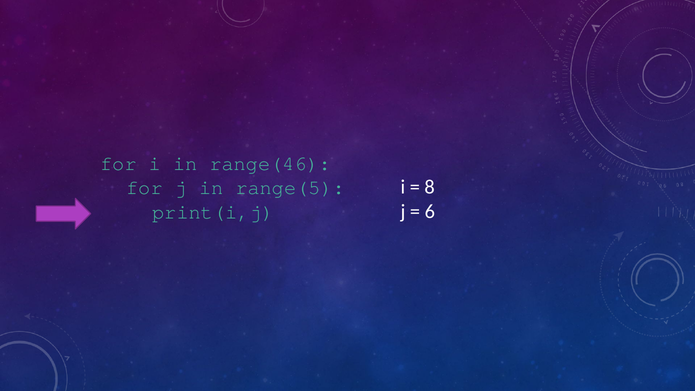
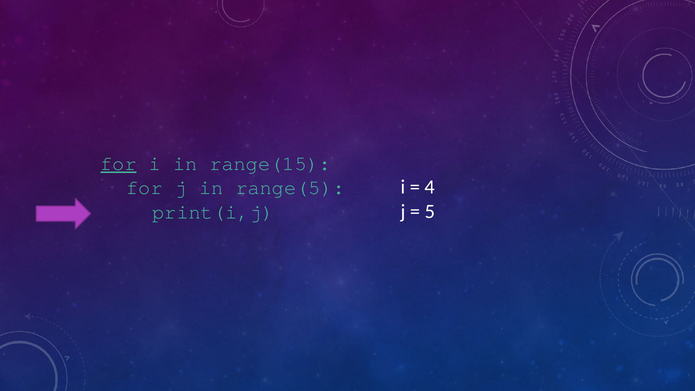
for at (119, 163) underline: none -> present
range(46: range(46 -> range(15
8: 8 -> 4
6: 6 -> 5
